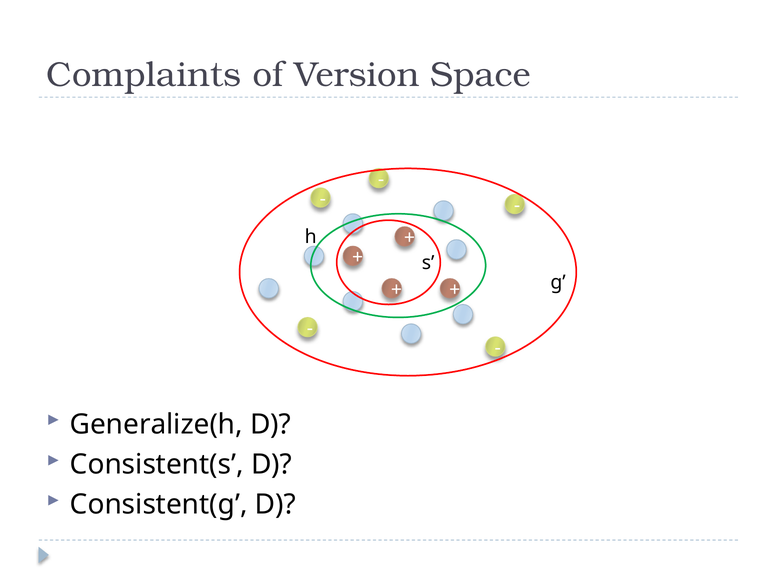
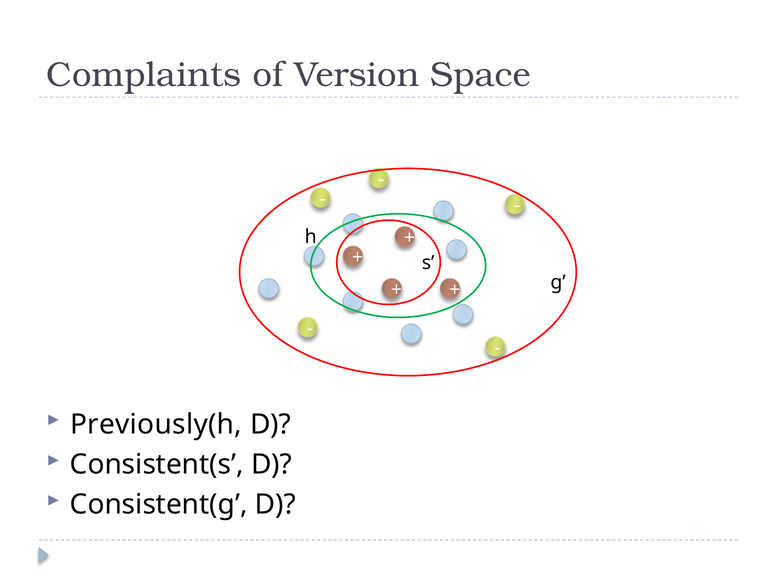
Generalize(h: Generalize(h -> Previously(h
